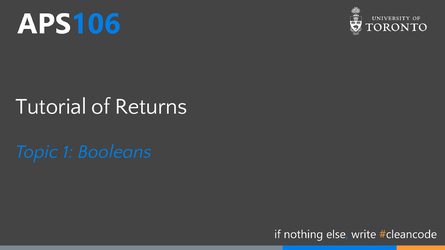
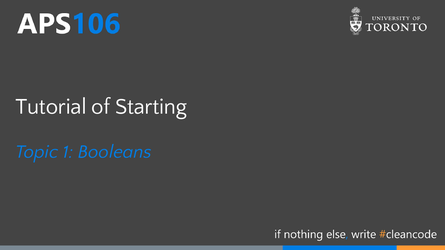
Returns: Returns -> Starting
